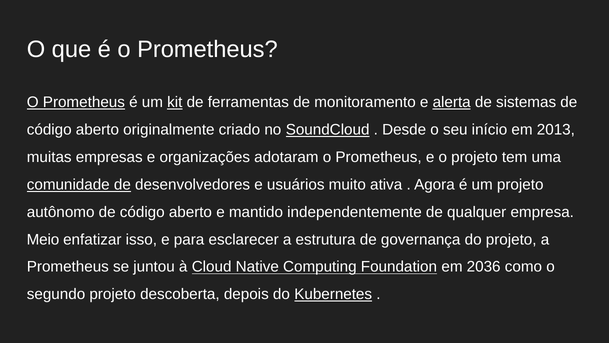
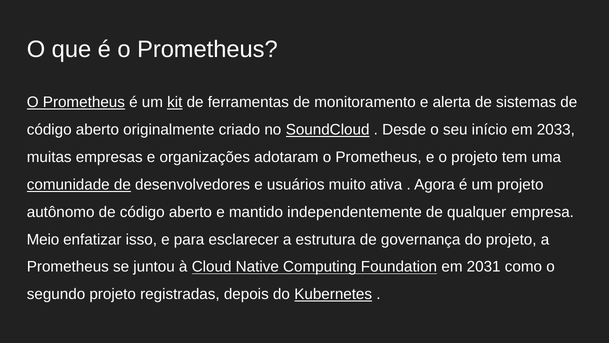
alerta underline: present -> none
2013: 2013 -> 2033
2036: 2036 -> 2031
descoberta: descoberta -> registradas
